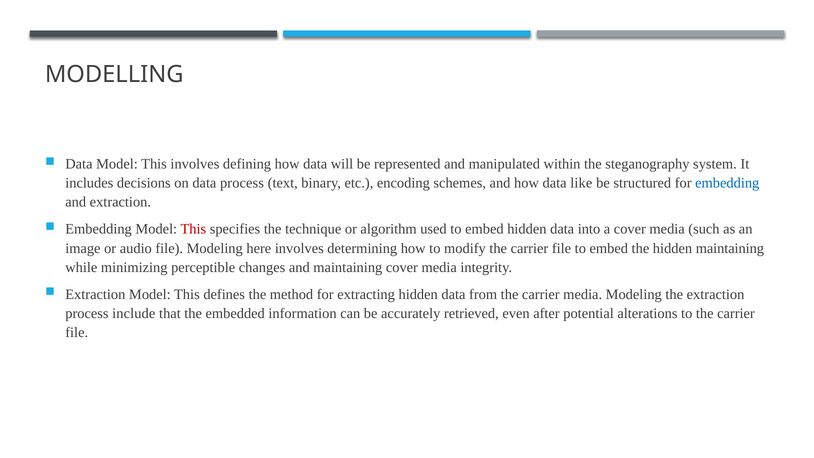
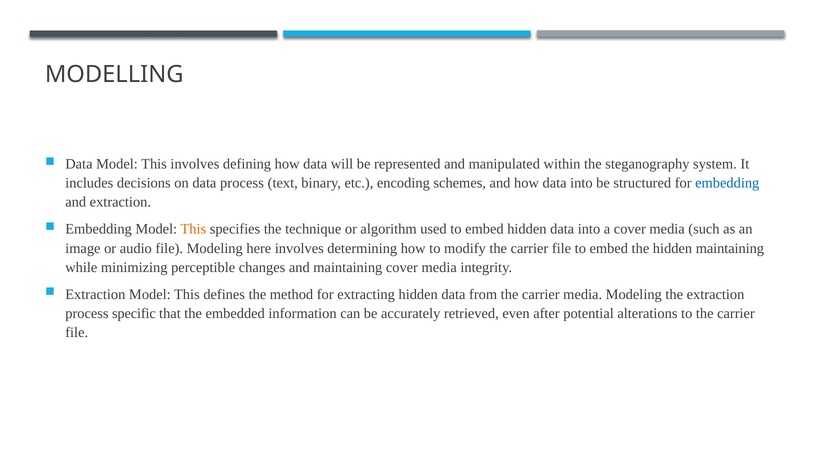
how data like: like -> into
This at (193, 229) colour: red -> orange
include: include -> specific
